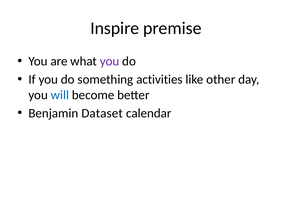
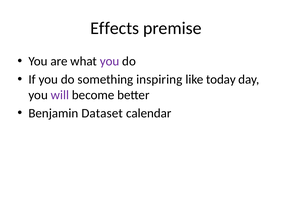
Inspire: Inspire -> Effects
activities: activities -> inspiring
other: other -> today
will colour: blue -> purple
